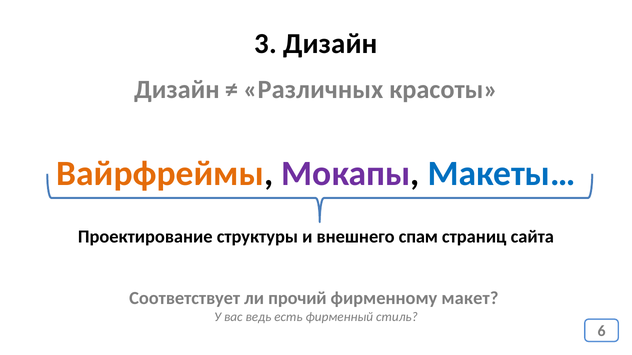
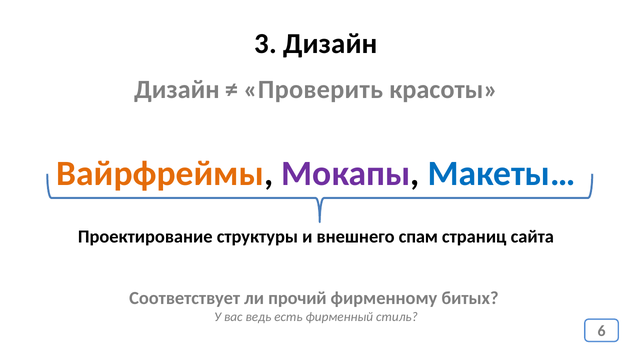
Различных: Различных -> Проверить
макет: макет -> битых
